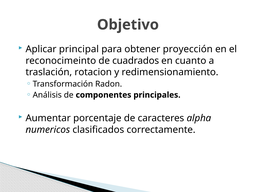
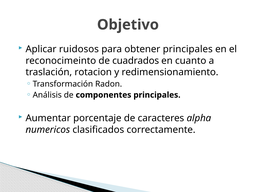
principal: principal -> ruidosos
obtener proyección: proyección -> principales
